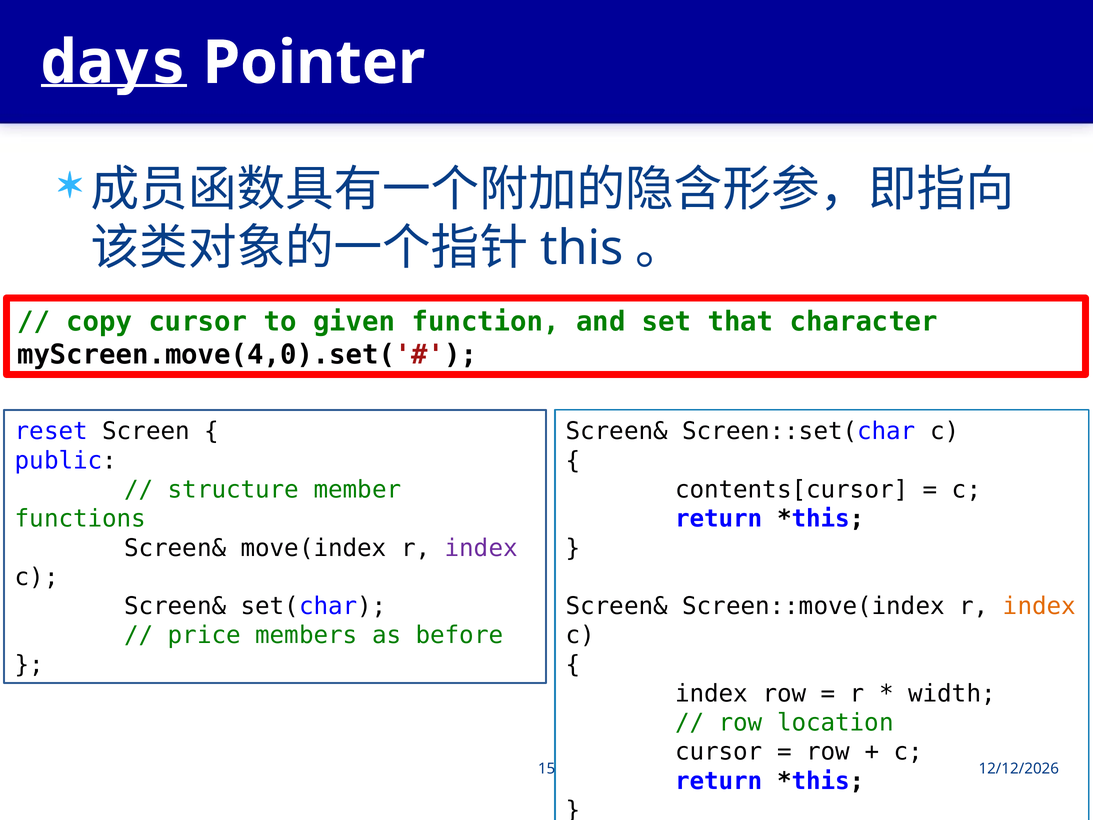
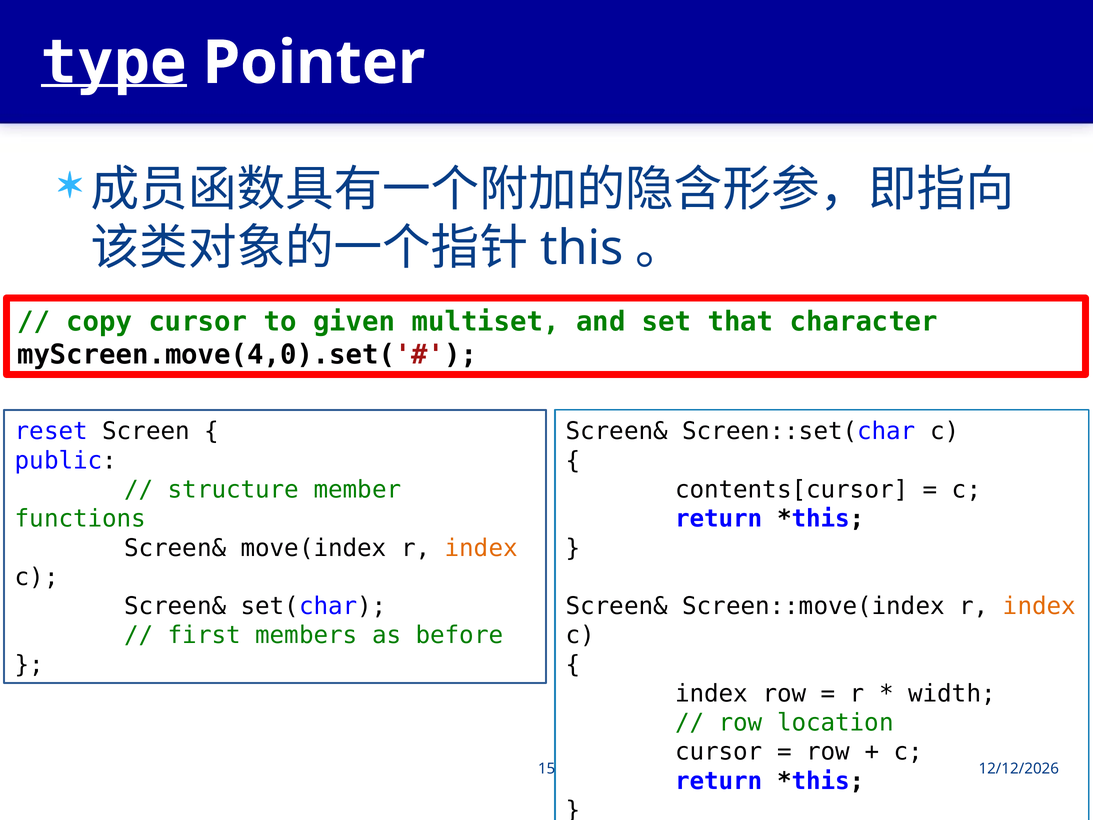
days: days -> type
function: function -> multiset
index at (481, 548) colour: purple -> orange
price: price -> first
